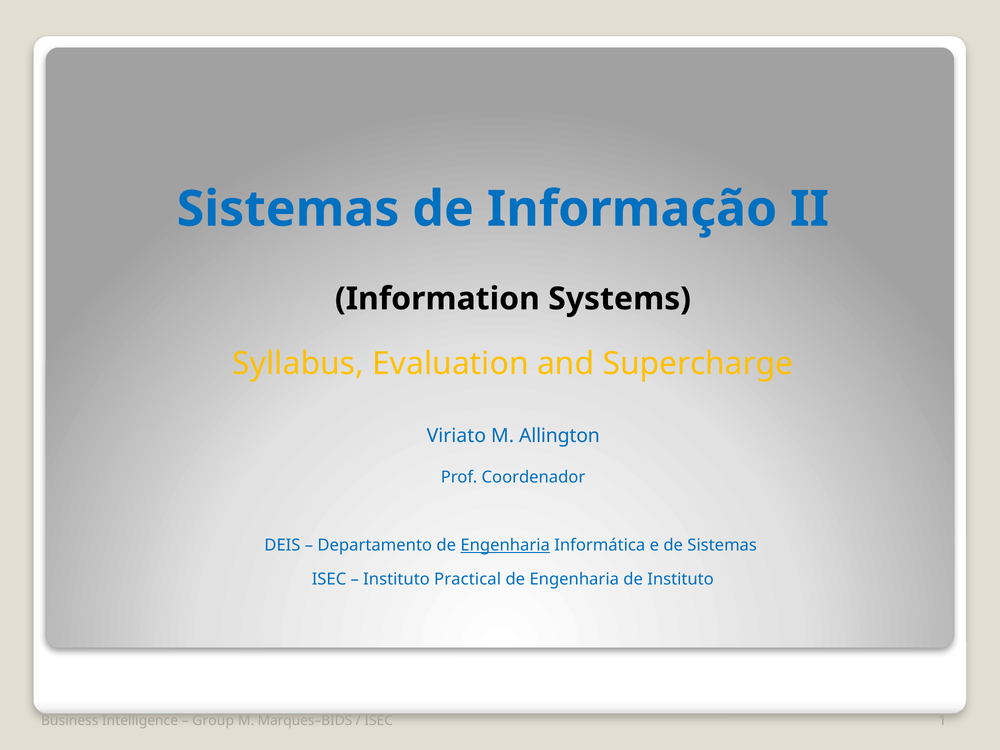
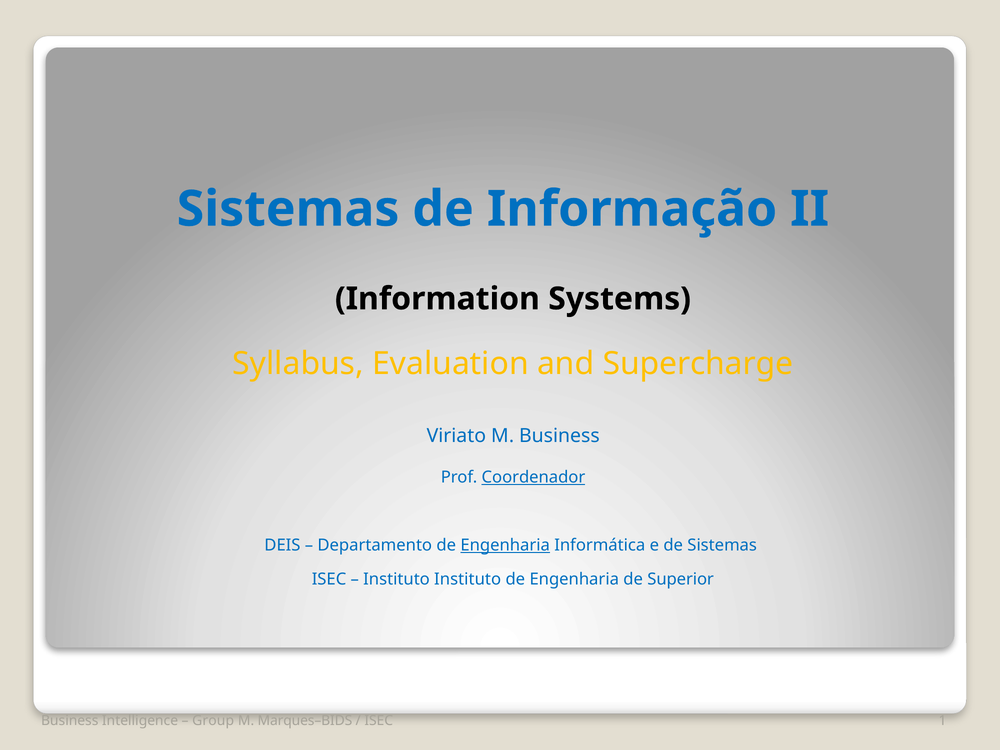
M Allington: Allington -> Business
Coordenador underline: none -> present
Instituto Practical: Practical -> Instituto
de Instituto: Instituto -> Superior
